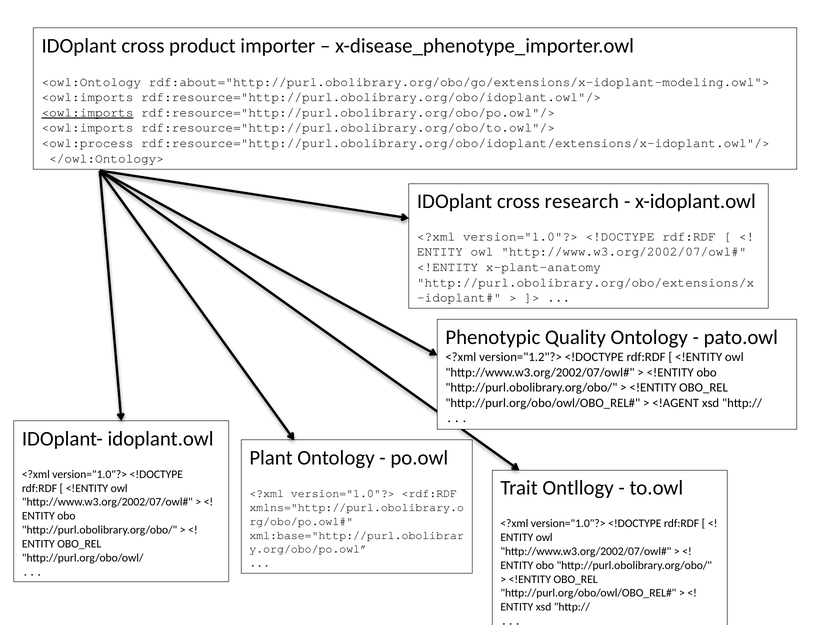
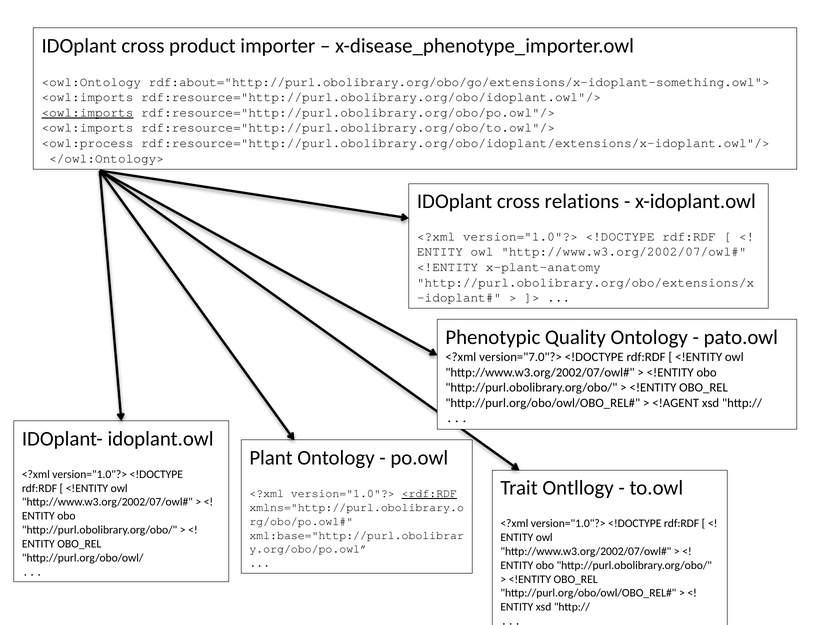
rdf:about="http://purl.obolibrary.org/obo/go/extensions/x-idoplant-modeling.owl">: rdf:about="http://purl.obolibrary.org/obo/go/extensions/x-idoplant-modeling.owl"> -> rdf:about="http://purl.obolibrary.org/obo/go/extensions/x-idoplant-something.owl">
research: research -> relations
version="1.2"?>: version="1.2"?> -> version="7.0"?>
<rdf:RDF underline: none -> present
